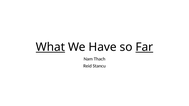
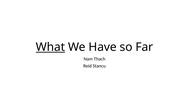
Far underline: present -> none
